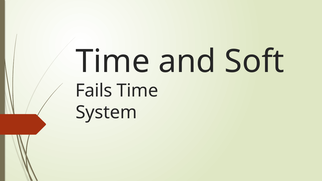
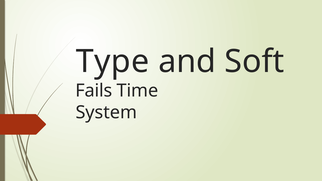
Time at (113, 61): Time -> Type
